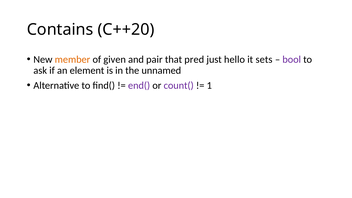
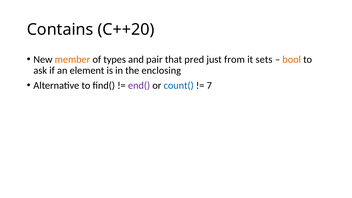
given: given -> types
hello: hello -> from
bool colour: purple -> orange
unnamed: unnamed -> enclosing
count( colour: purple -> blue
1: 1 -> 7
